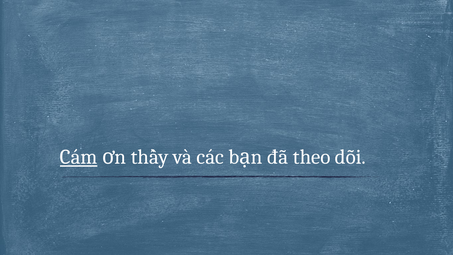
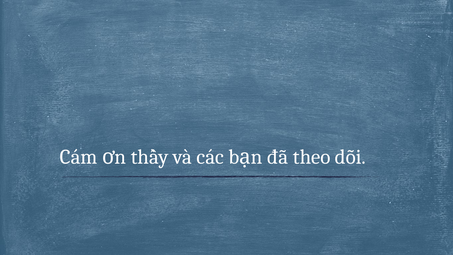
Cám underline: present -> none
